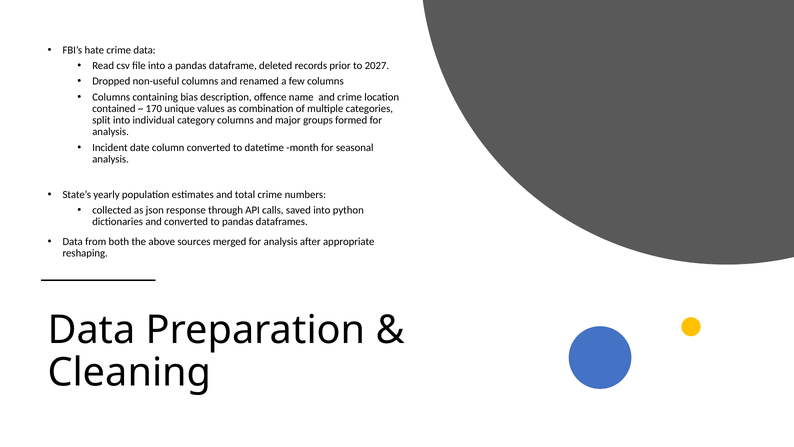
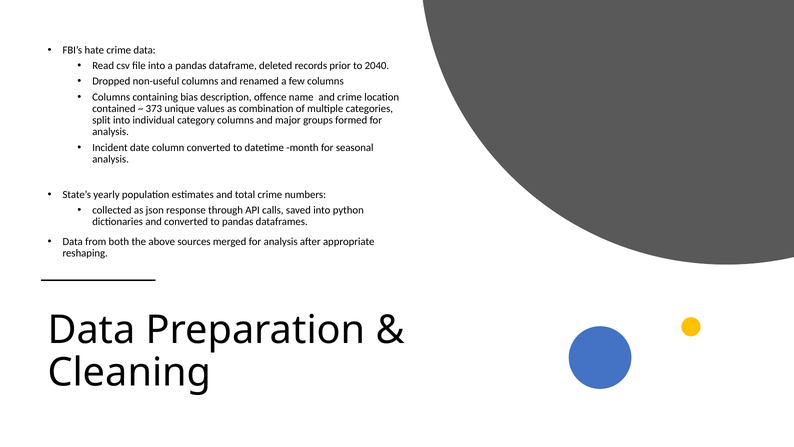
2027: 2027 -> 2040
170: 170 -> 373
